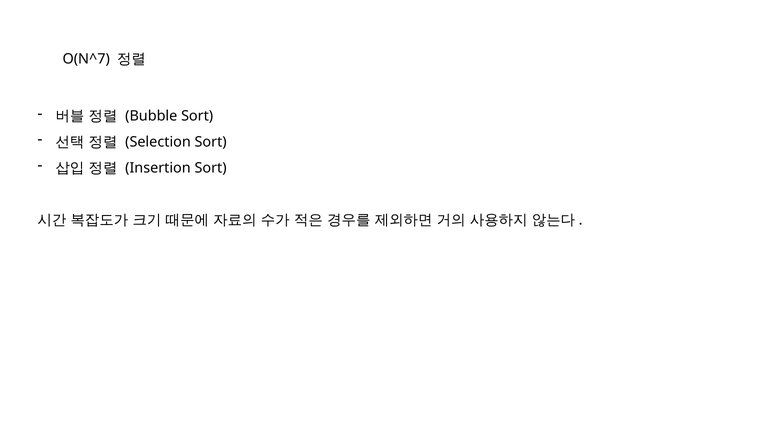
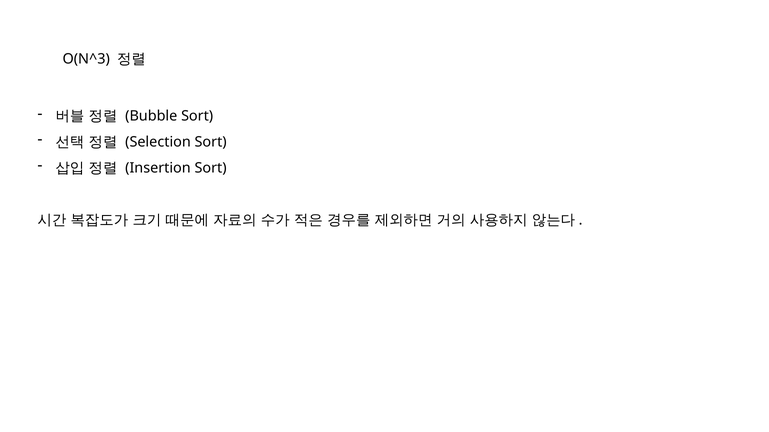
O(N^7: O(N^7 -> O(N^3
